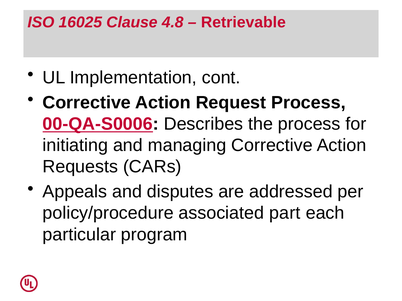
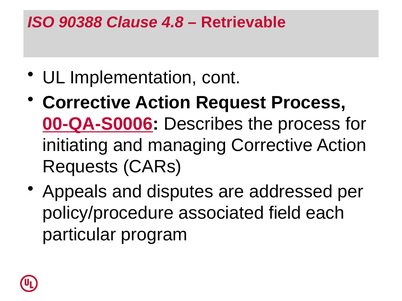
16025: 16025 -> 90388
part: part -> field
